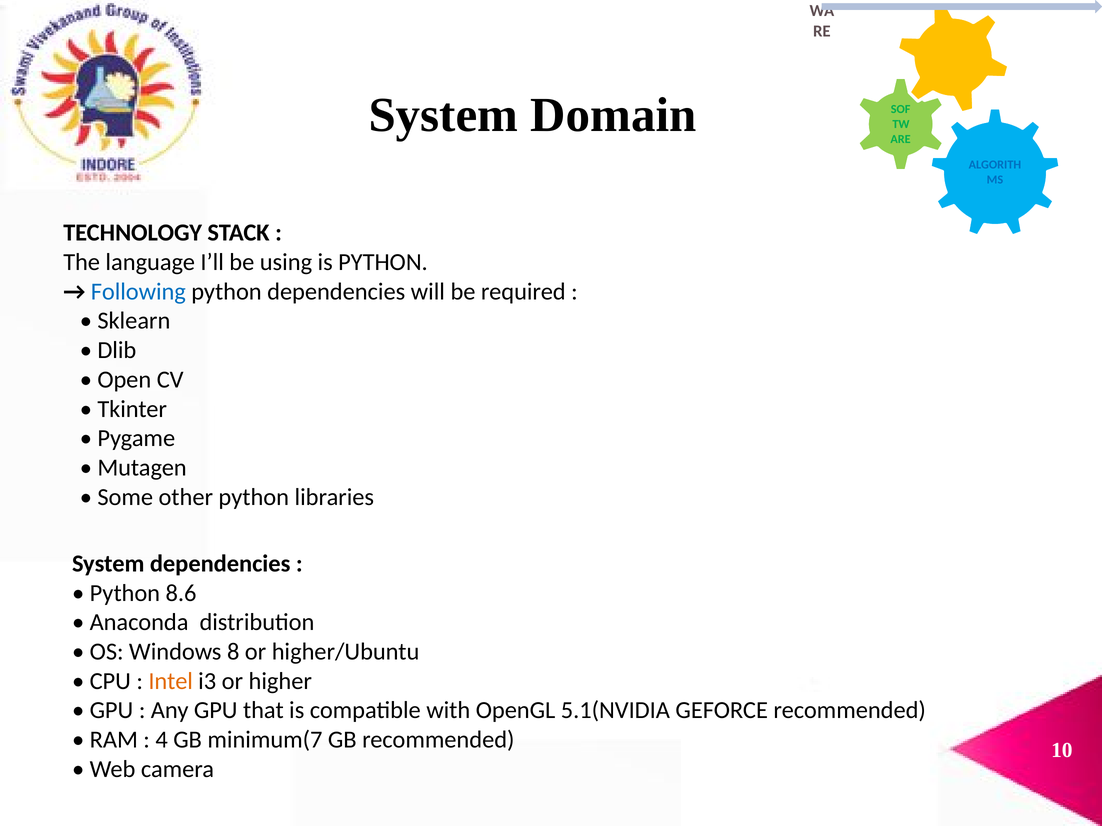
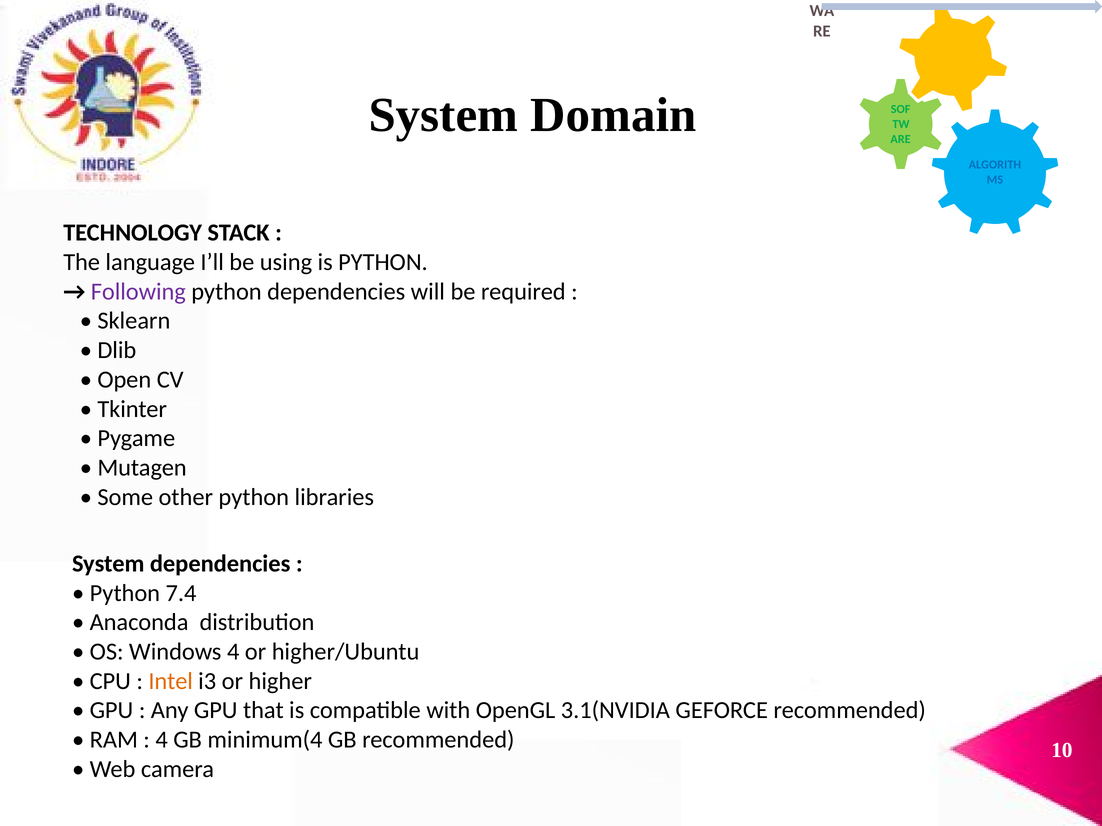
Following colour: blue -> purple
8.6: 8.6 -> 7.4
Windows 8: 8 -> 4
5.1(NVIDIA: 5.1(NVIDIA -> 3.1(NVIDIA
minimum(7: minimum(7 -> minimum(4
